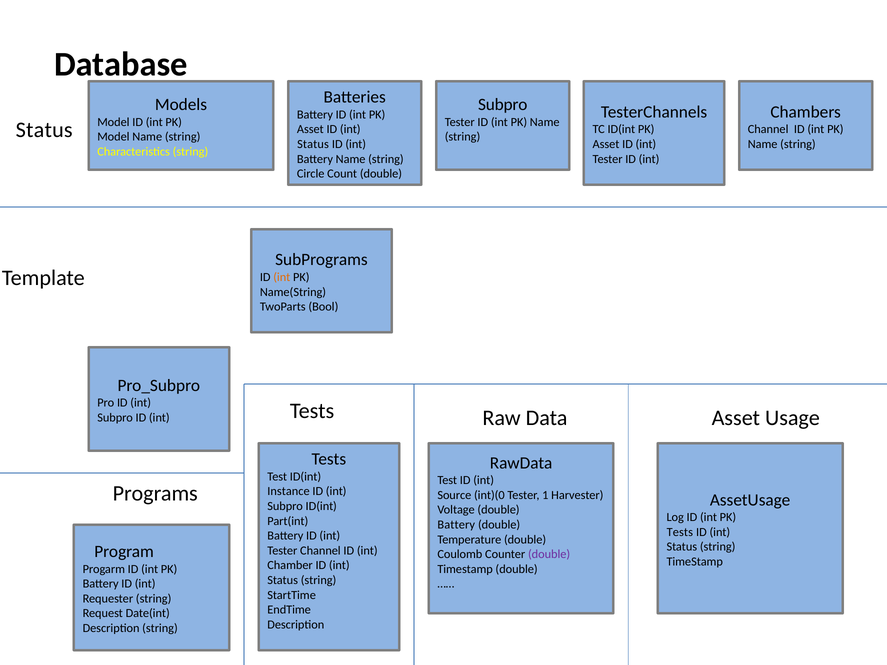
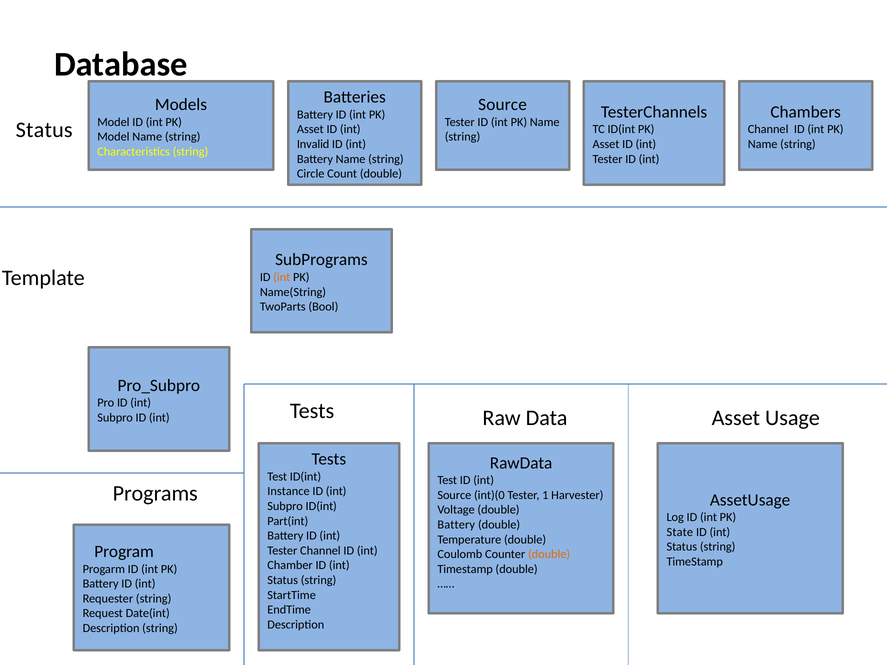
Subpro at (503, 105): Subpro -> Source
Status at (313, 144): Status -> Invalid
Tests at (680, 532): Tests -> State
double at (549, 554) colour: purple -> orange
